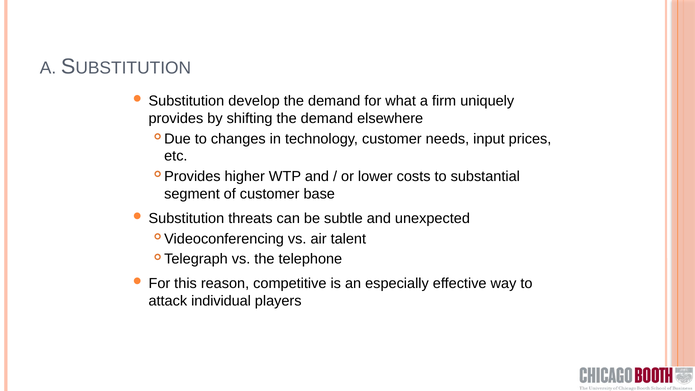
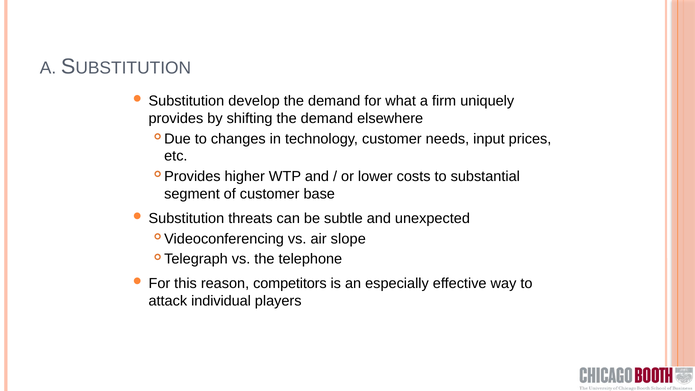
talent: talent -> slope
competitive: competitive -> competitors
